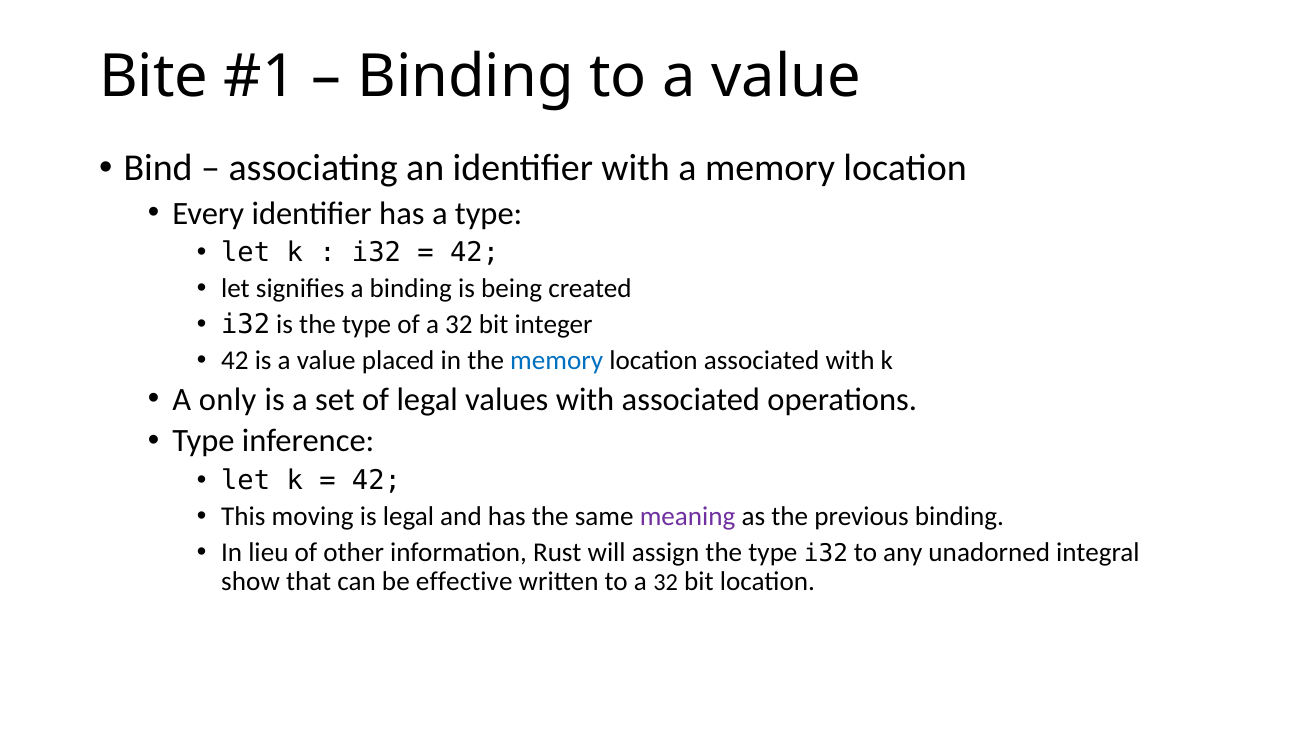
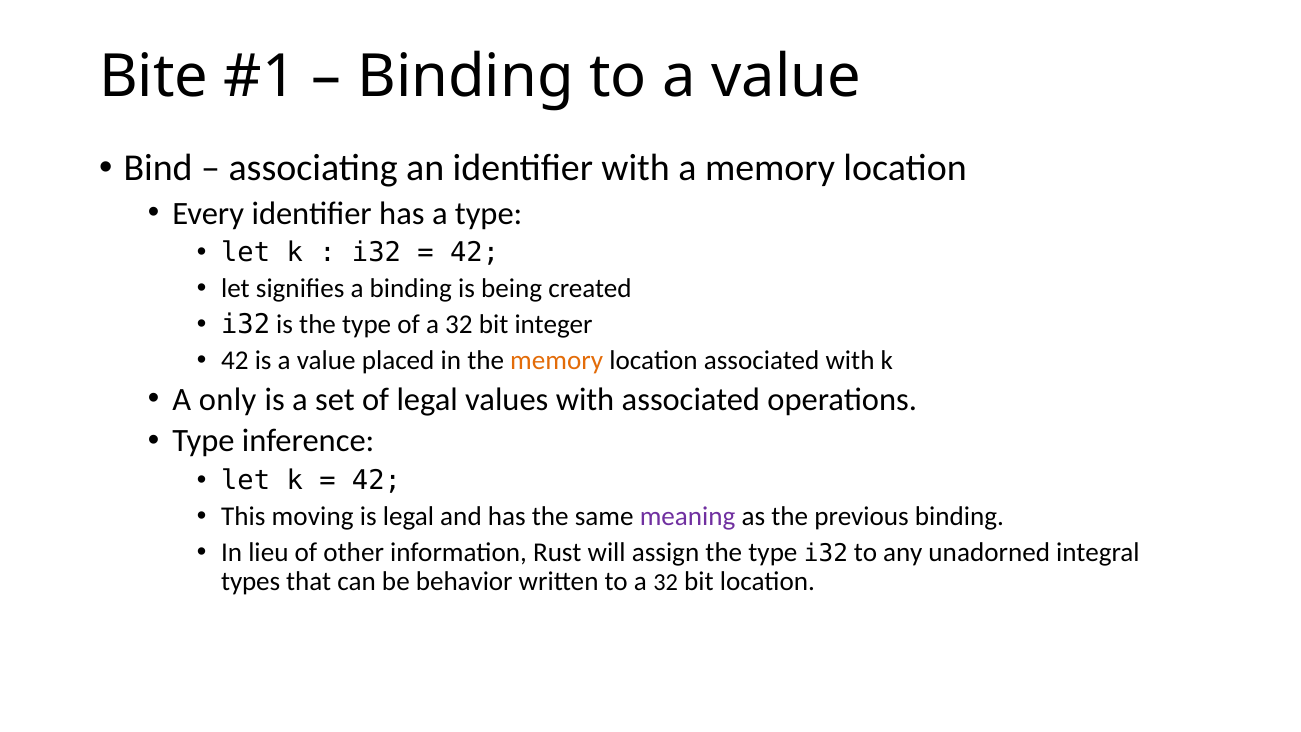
memory at (557, 360) colour: blue -> orange
show: show -> types
effective: effective -> behavior
